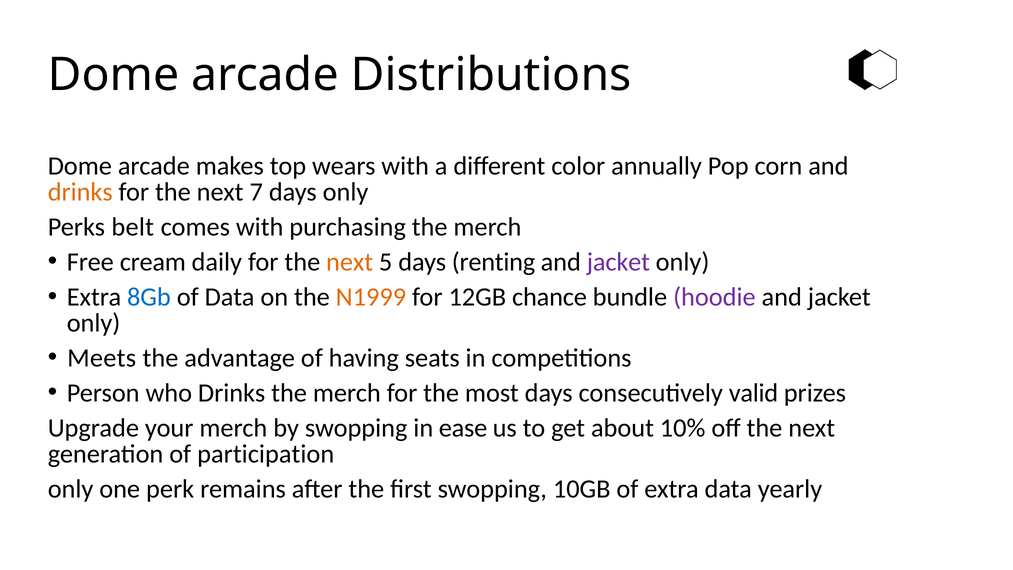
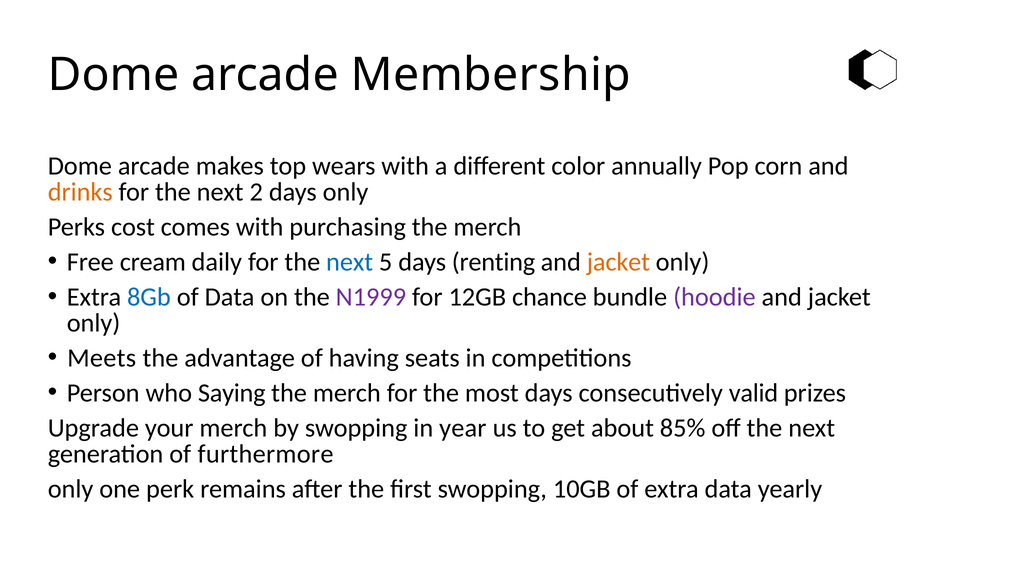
Distributions: Distributions -> Membership
7: 7 -> 2
belt: belt -> cost
next at (350, 262) colour: orange -> blue
jacket at (618, 262) colour: purple -> orange
N1999 colour: orange -> purple
who Drinks: Drinks -> Saying
ease: ease -> year
10%: 10% -> 85%
participation: participation -> furthermore
